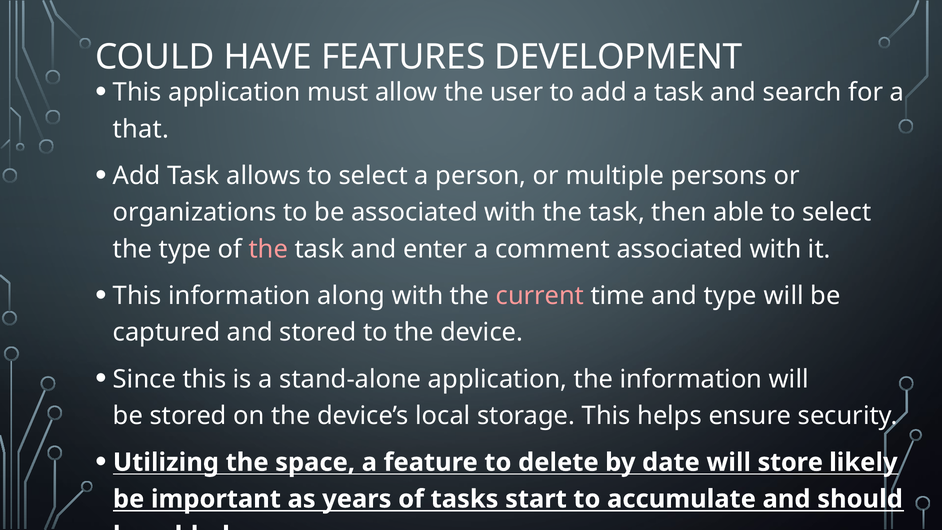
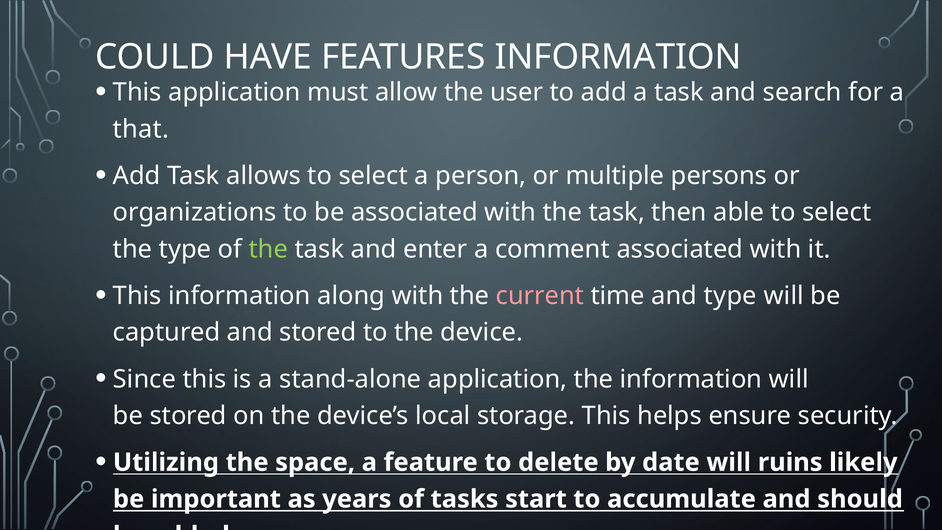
FEATURES DEVELOPMENT: DEVELOPMENT -> INFORMATION
the at (268, 249) colour: pink -> light green
store: store -> ruins
